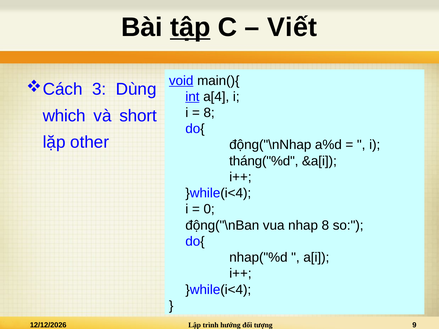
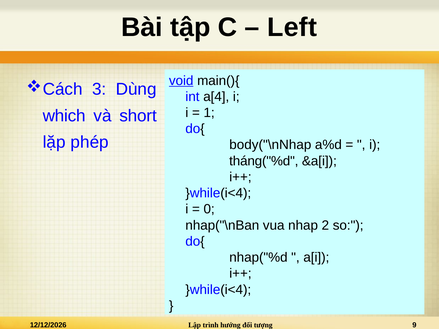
tập underline: present -> none
Viết: Viết -> Left
int underline: present -> none
8 at (209, 113): 8 -> 1
other: other -> phép
động("\nNhap: động("\nNhap -> body("\nNhap
động("\nBan: động("\nBan -> nhap("\nBan
nhap 8: 8 -> 2
